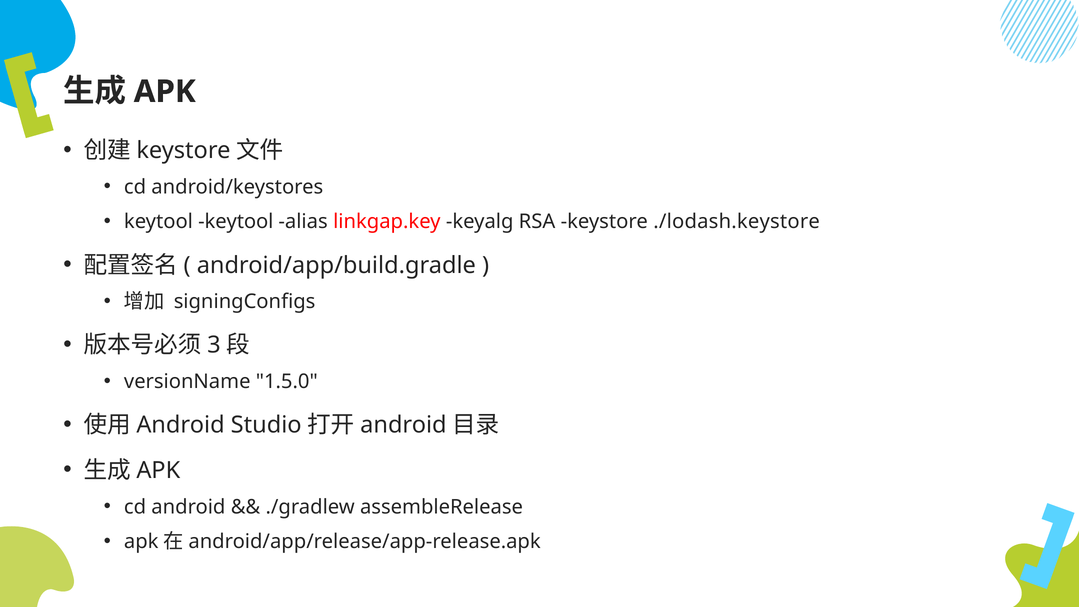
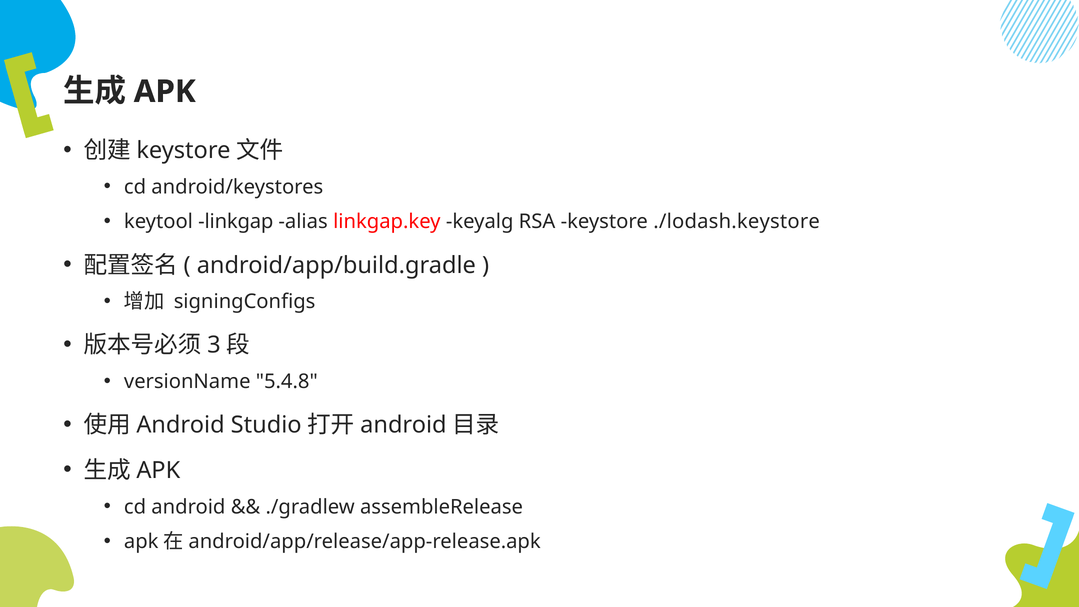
keytool keytool: keytool -> linkgap
1.5.0: 1.5.0 -> 5.4.8
